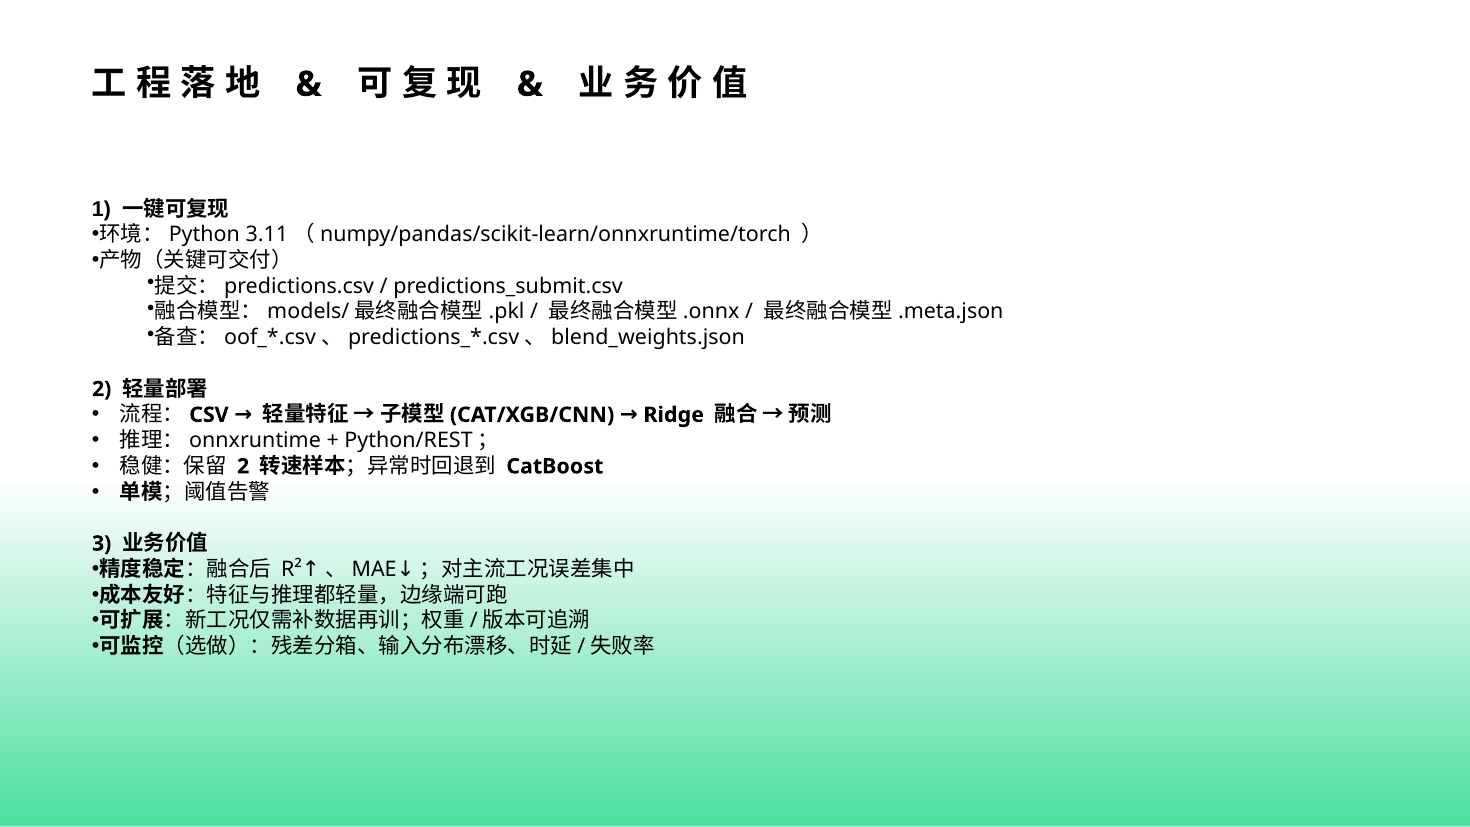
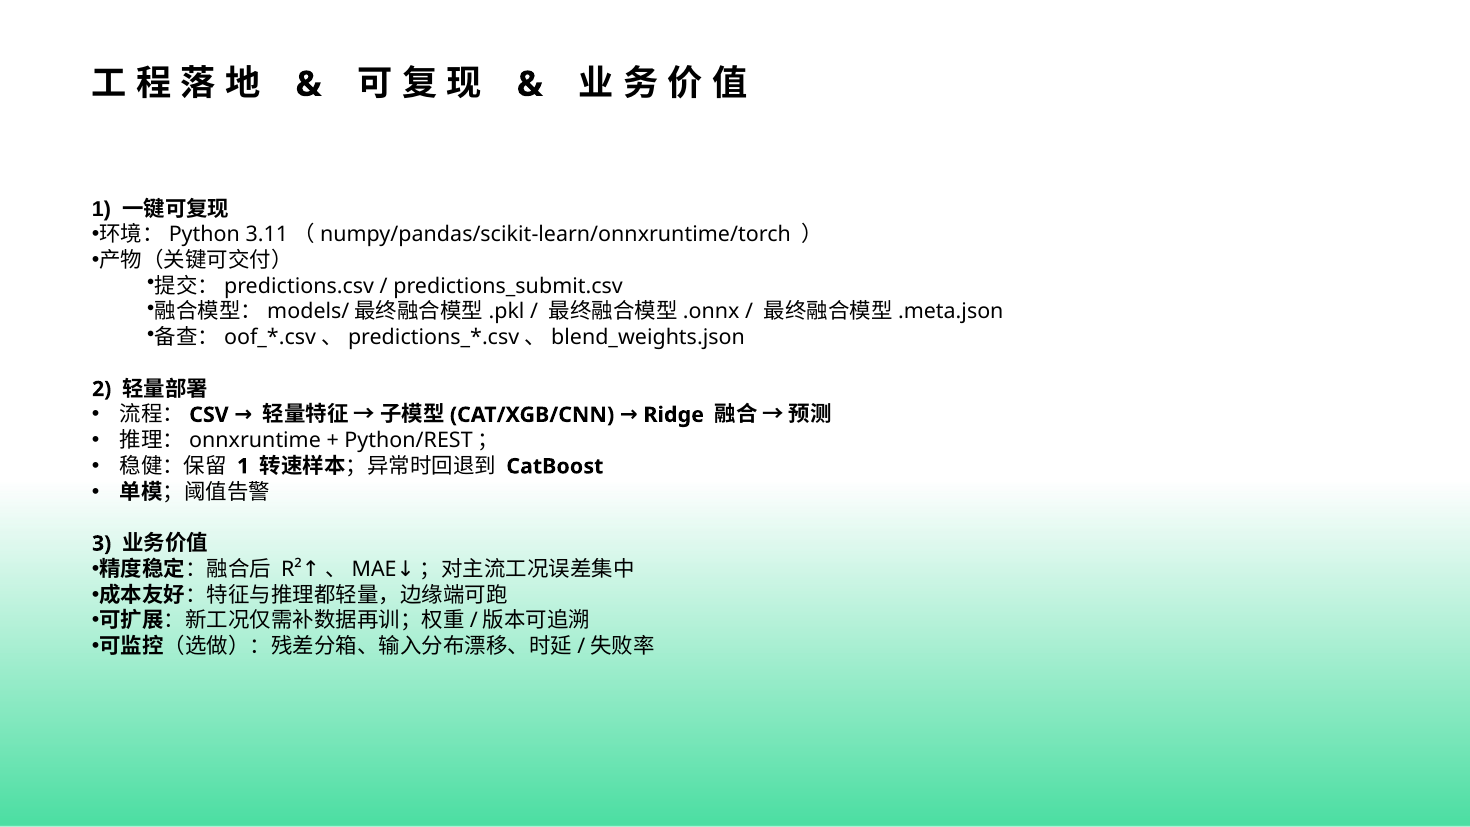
2 at (243, 466): 2 -> 1
